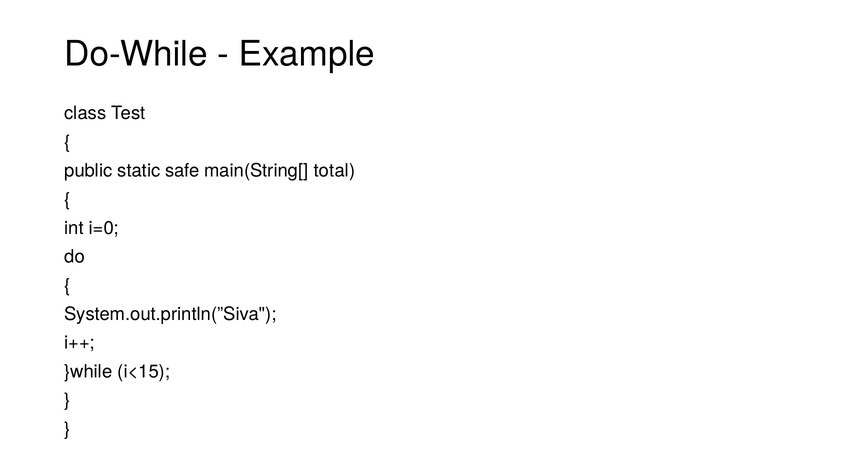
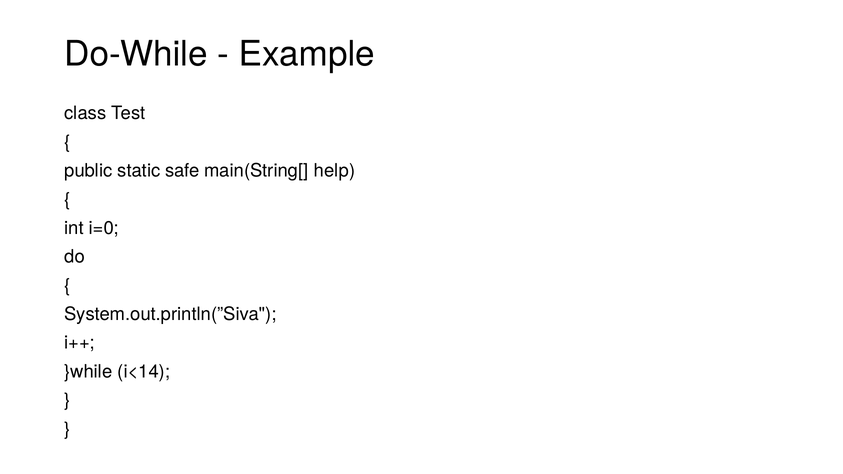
total: total -> help
i<15: i<15 -> i<14
